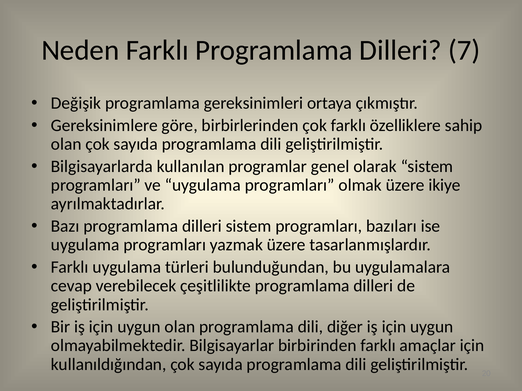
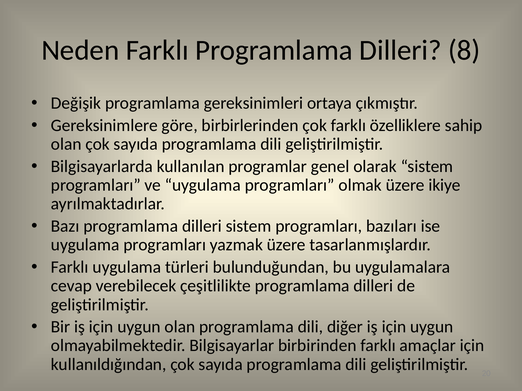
7: 7 -> 8
